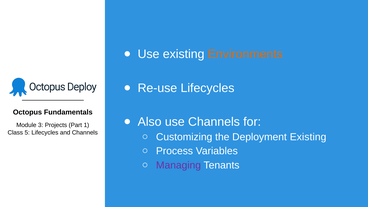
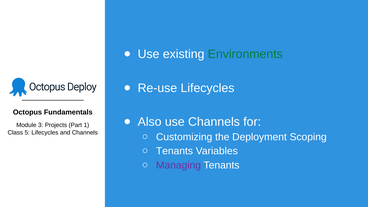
Environments colour: orange -> green
Deployment Existing: Existing -> Scoping
Process at (175, 151): Process -> Tenants
